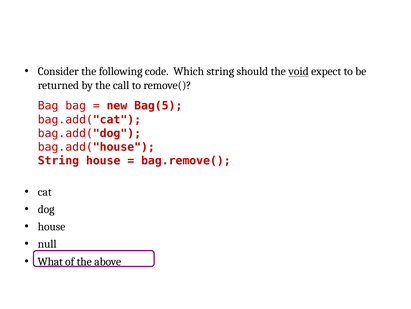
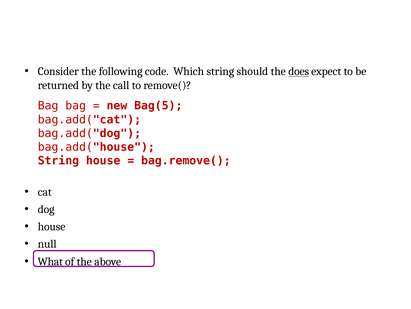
void: void -> does
